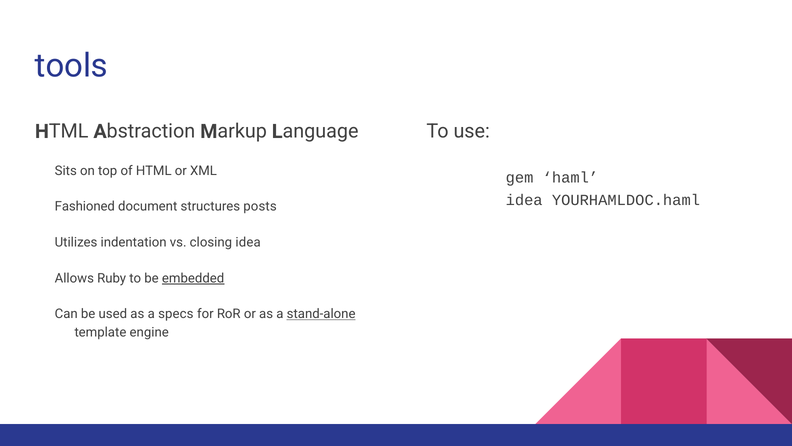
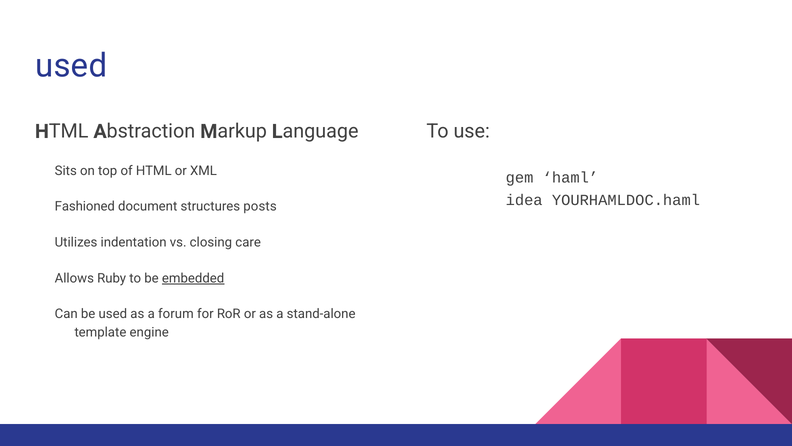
tools at (71, 66): tools -> used
closing idea: idea -> care
specs: specs -> forum
stand-alone underline: present -> none
